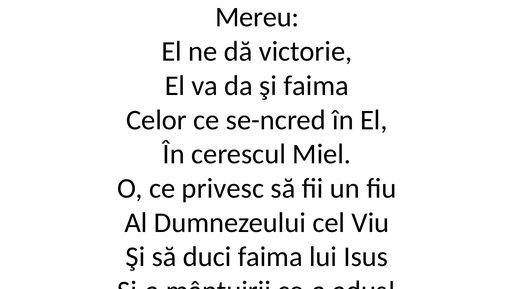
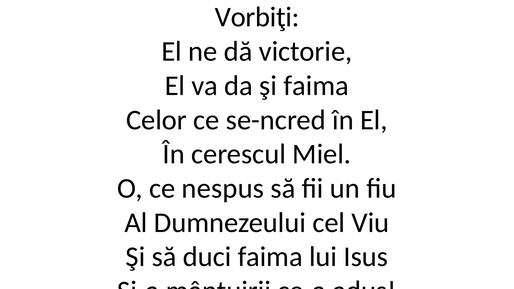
Mereu: Mereu -> Vorbiţi
privesc: privesc -> nespus
